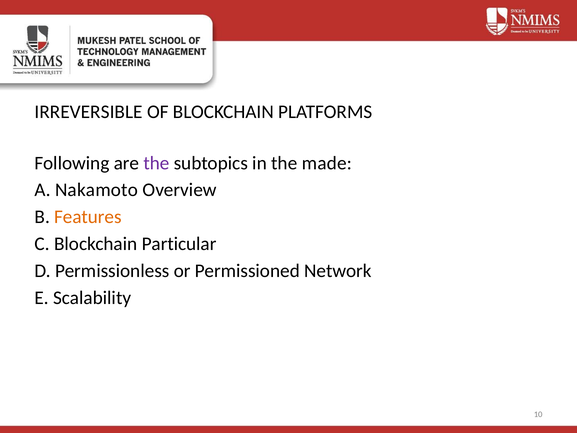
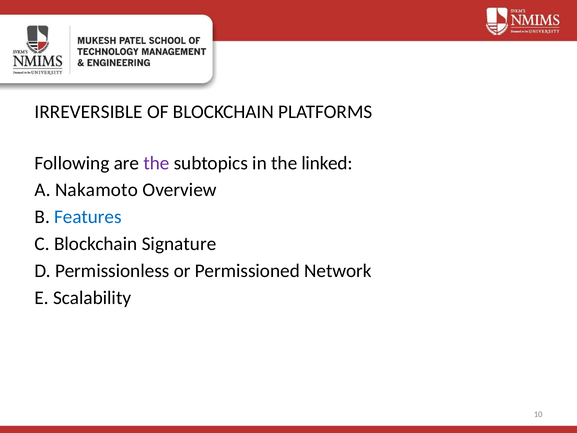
made: made -> linked
Features colour: orange -> blue
Particular: Particular -> Signature
